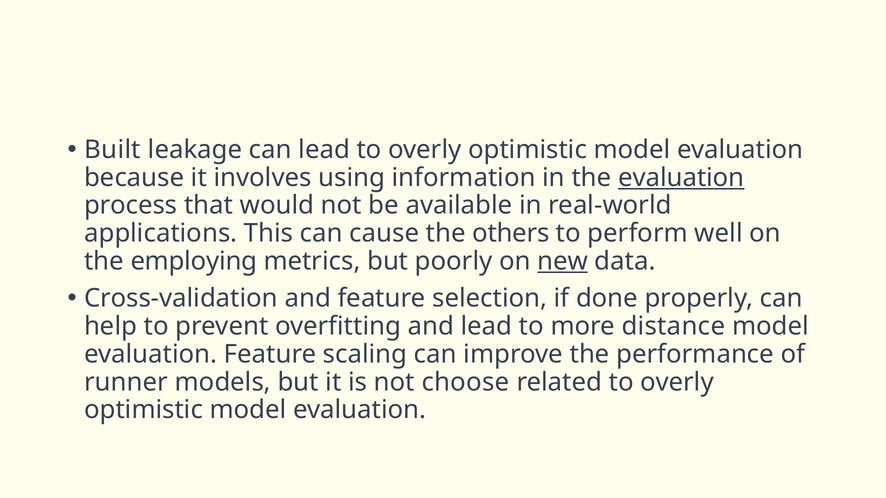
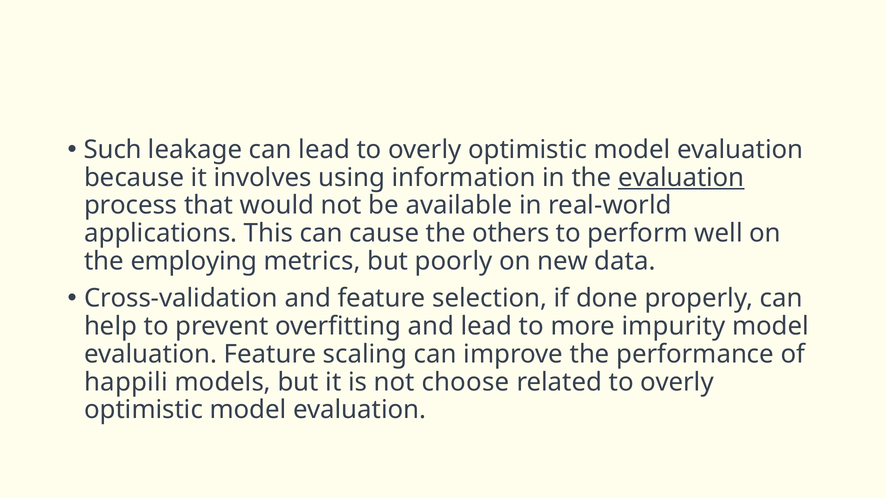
Built: Built -> Such
new underline: present -> none
distance: distance -> impurity
runner: runner -> happili
